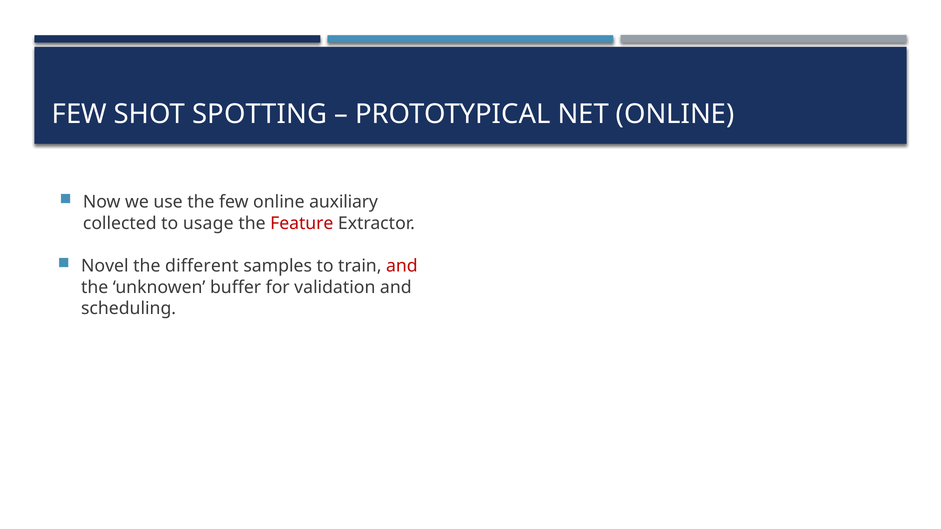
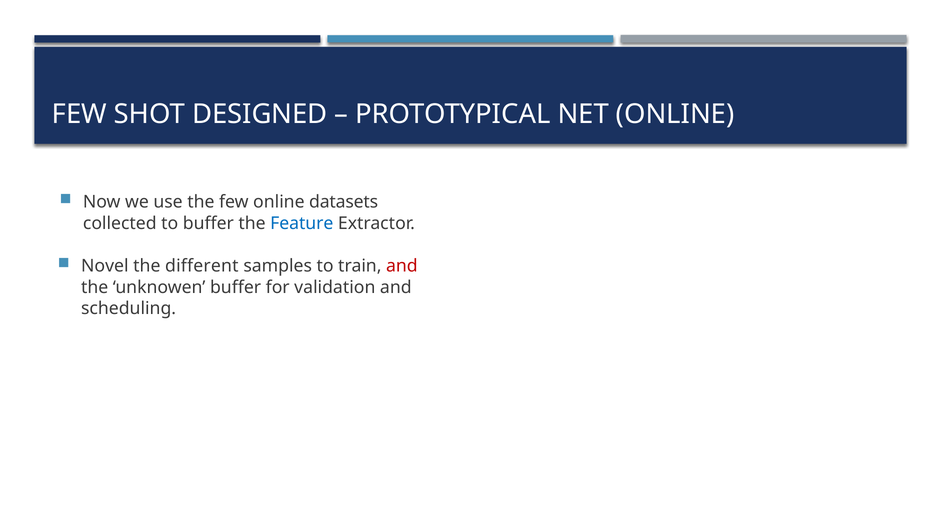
SPOTTING: SPOTTING -> DESIGNED
auxiliary: auxiliary -> datasets
to usage: usage -> buffer
Feature colour: red -> blue
